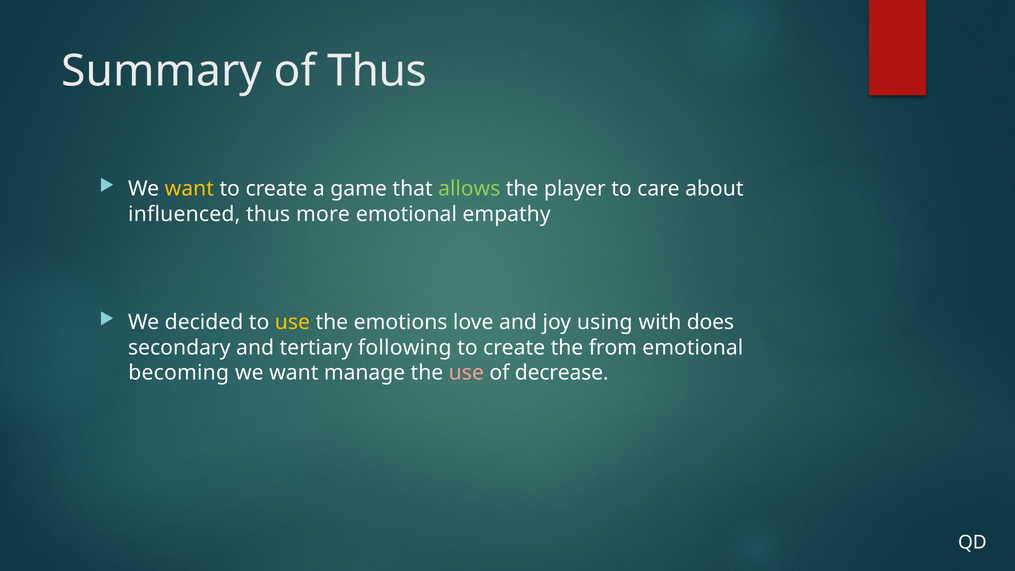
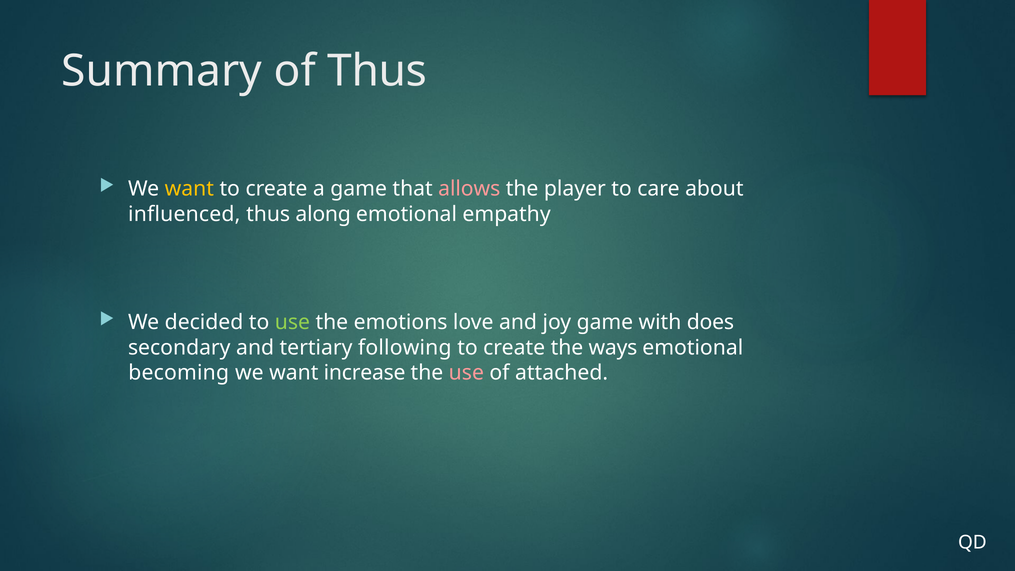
allows colour: light green -> pink
more: more -> along
use at (292, 322) colour: yellow -> light green
joy using: using -> game
from: from -> ways
manage: manage -> increase
decrease: decrease -> attached
